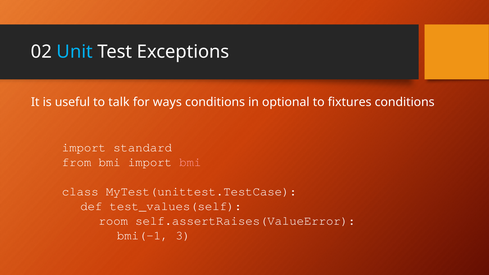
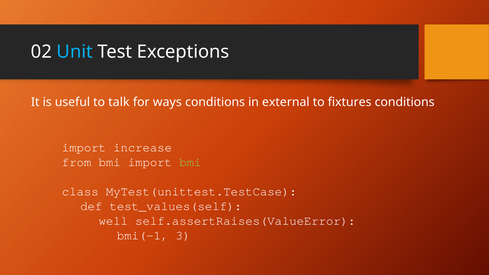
optional: optional -> external
standard: standard -> increase
bmi at (190, 162) colour: pink -> light green
room: room -> well
